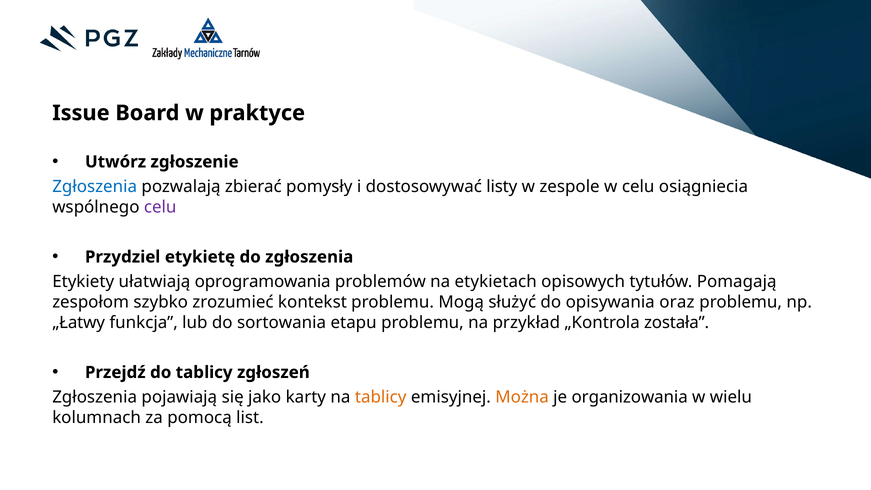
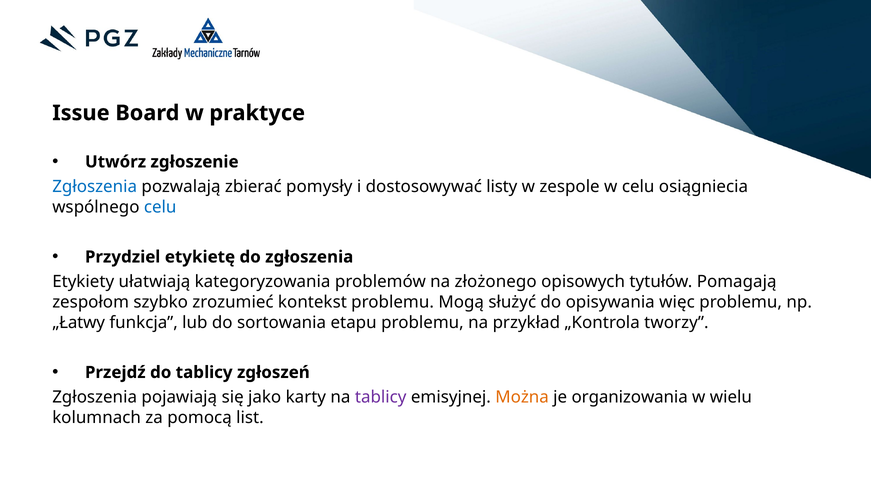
celu at (160, 207) colour: purple -> blue
oprogramowania: oprogramowania -> kategoryzowania
etykietach: etykietach -> złożonego
oraz: oraz -> więc
została: została -> tworzy
tablicy at (381, 397) colour: orange -> purple
